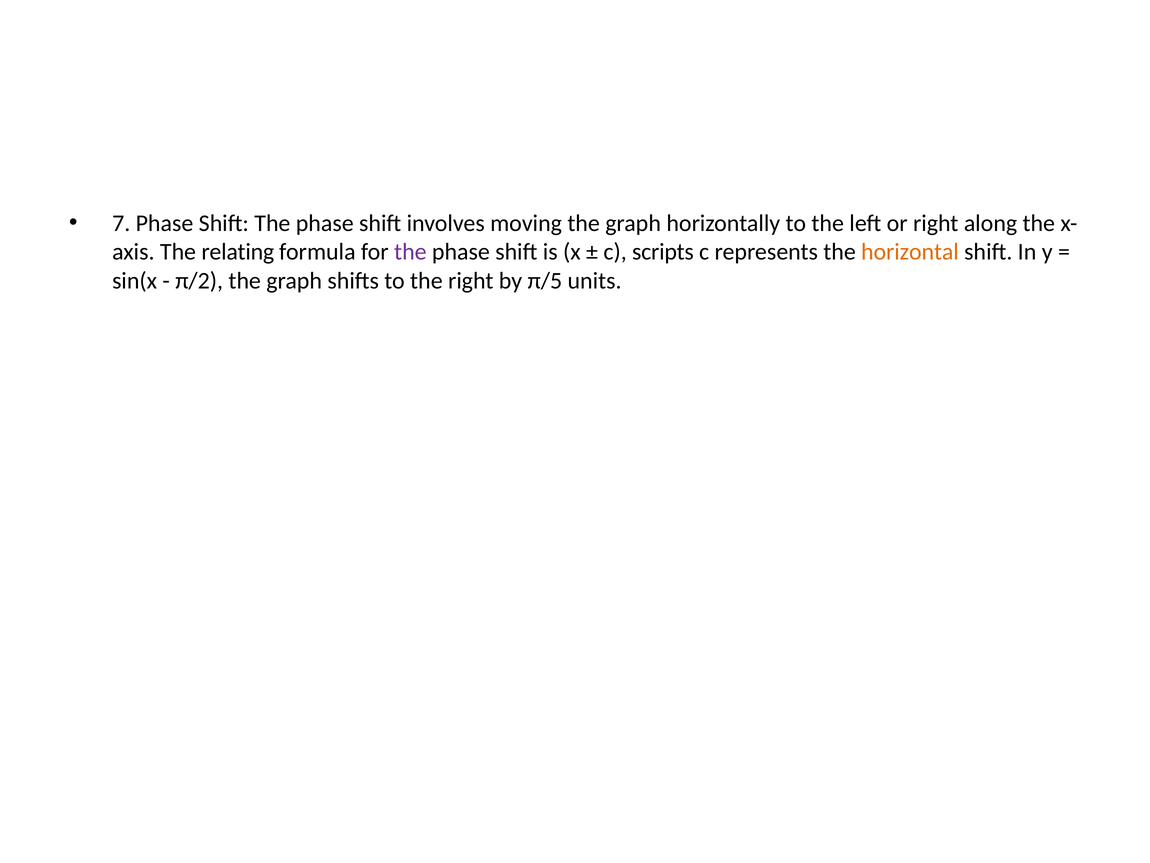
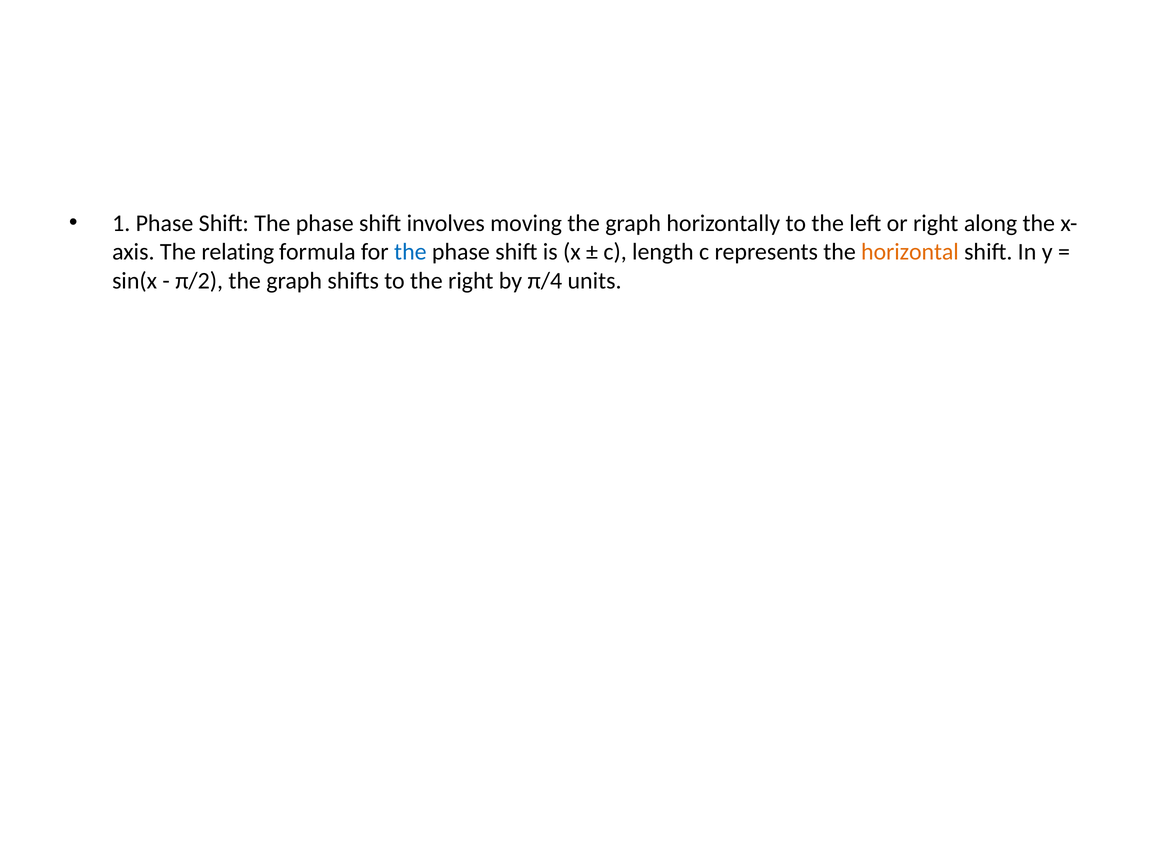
7: 7 -> 1
the at (410, 252) colour: purple -> blue
scripts: scripts -> length
π/5: π/5 -> π/4
